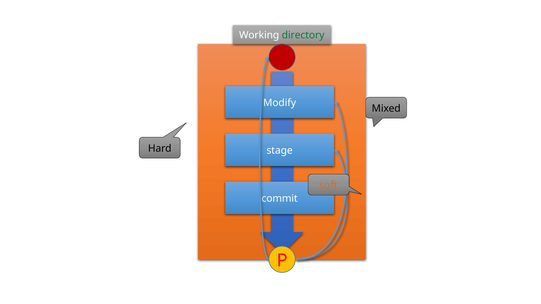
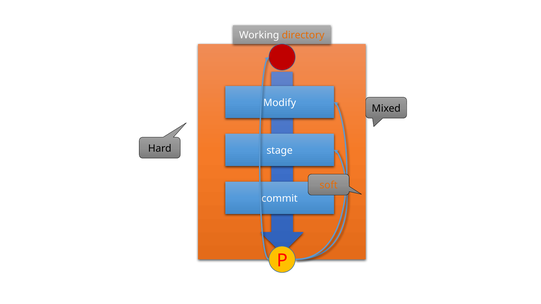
directory colour: green -> orange
